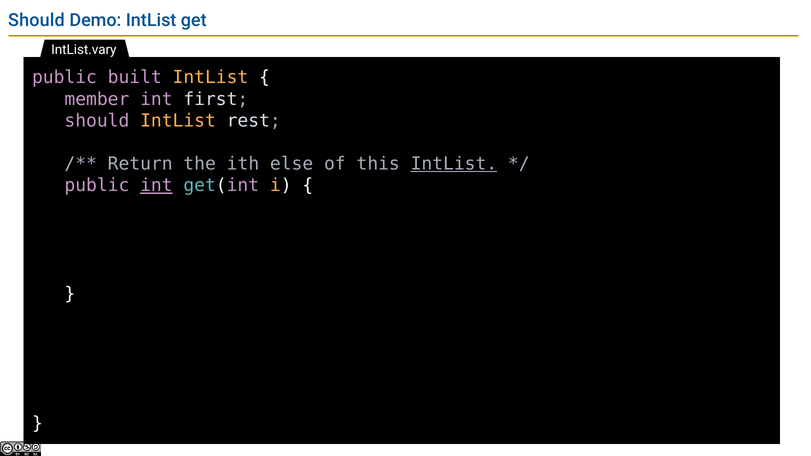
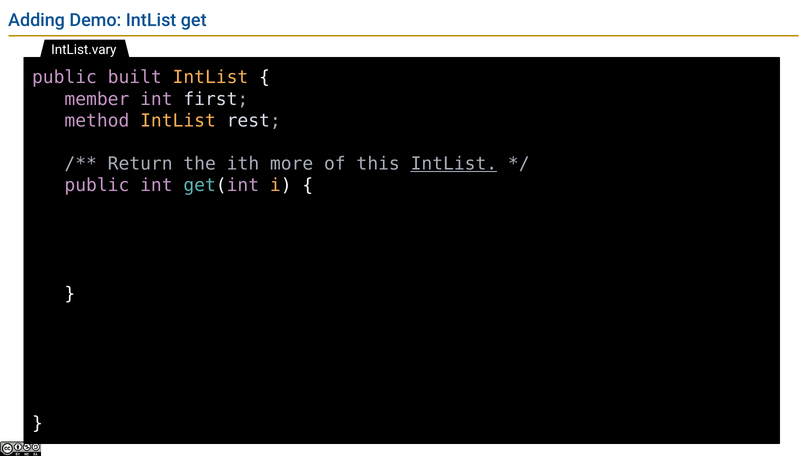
Should at (36, 20): Should -> Adding
should at (97, 121): should -> method
else: else -> more
int at (156, 186) underline: present -> none
